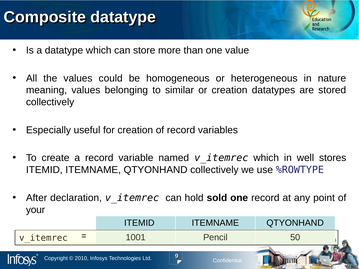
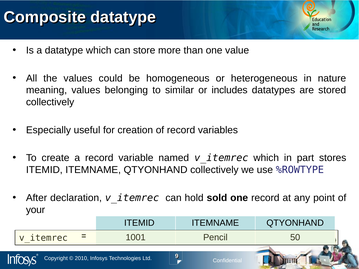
or creation: creation -> includes
well: well -> part
